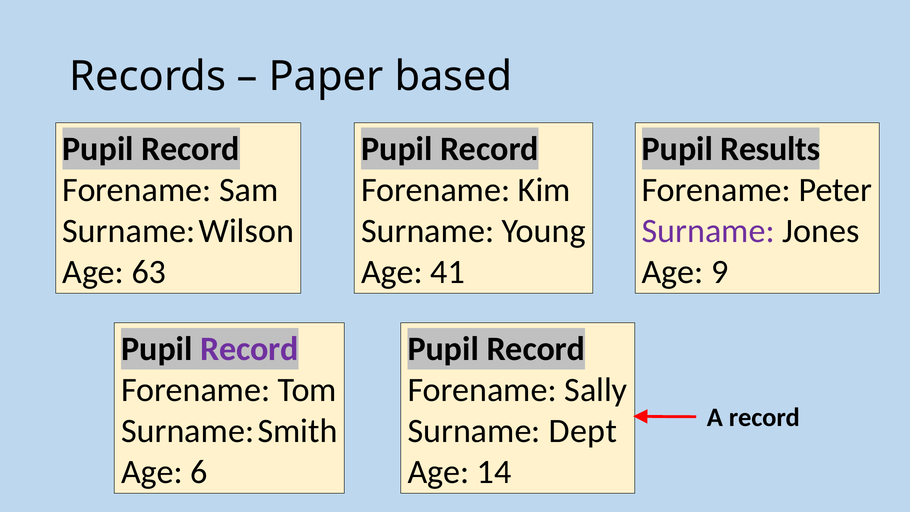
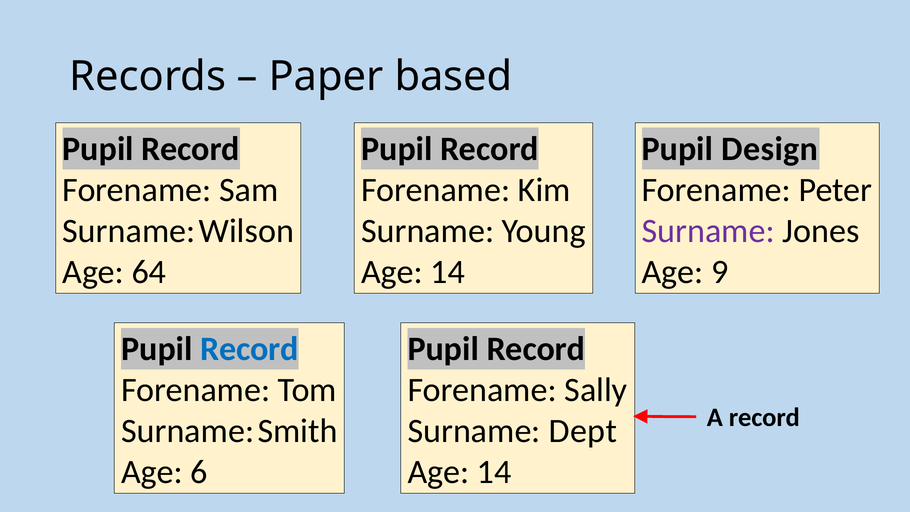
Results: Results -> Design
63: 63 -> 64
41 at (448, 272): 41 -> 14
Record at (249, 349) colour: purple -> blue
